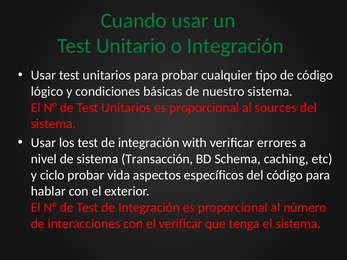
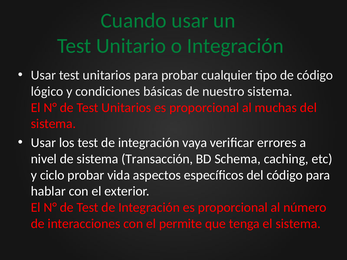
sources: sources -> muchas
with: with -> vaya
el verificar: verificar -> permite
